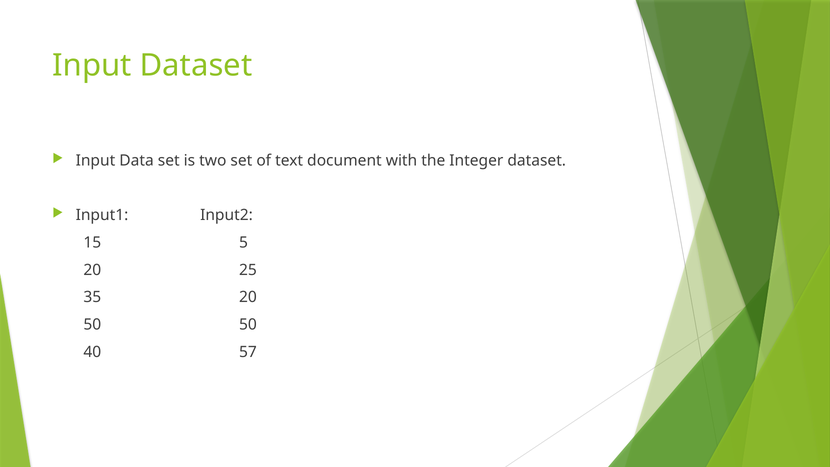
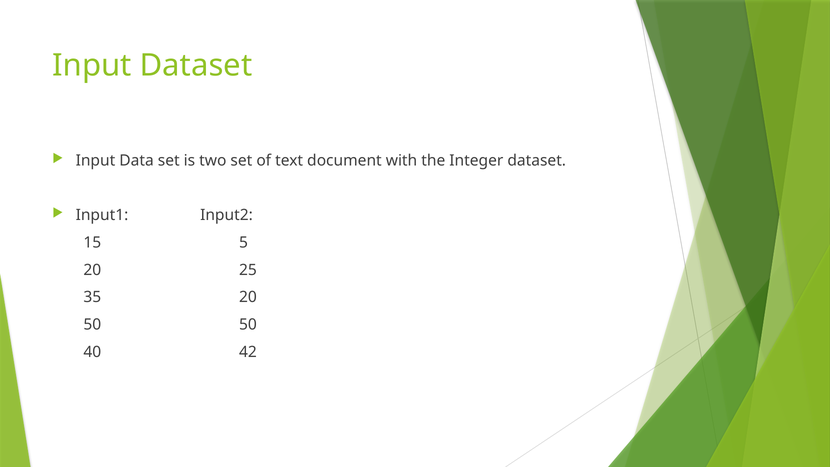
57: 57 -> 42
